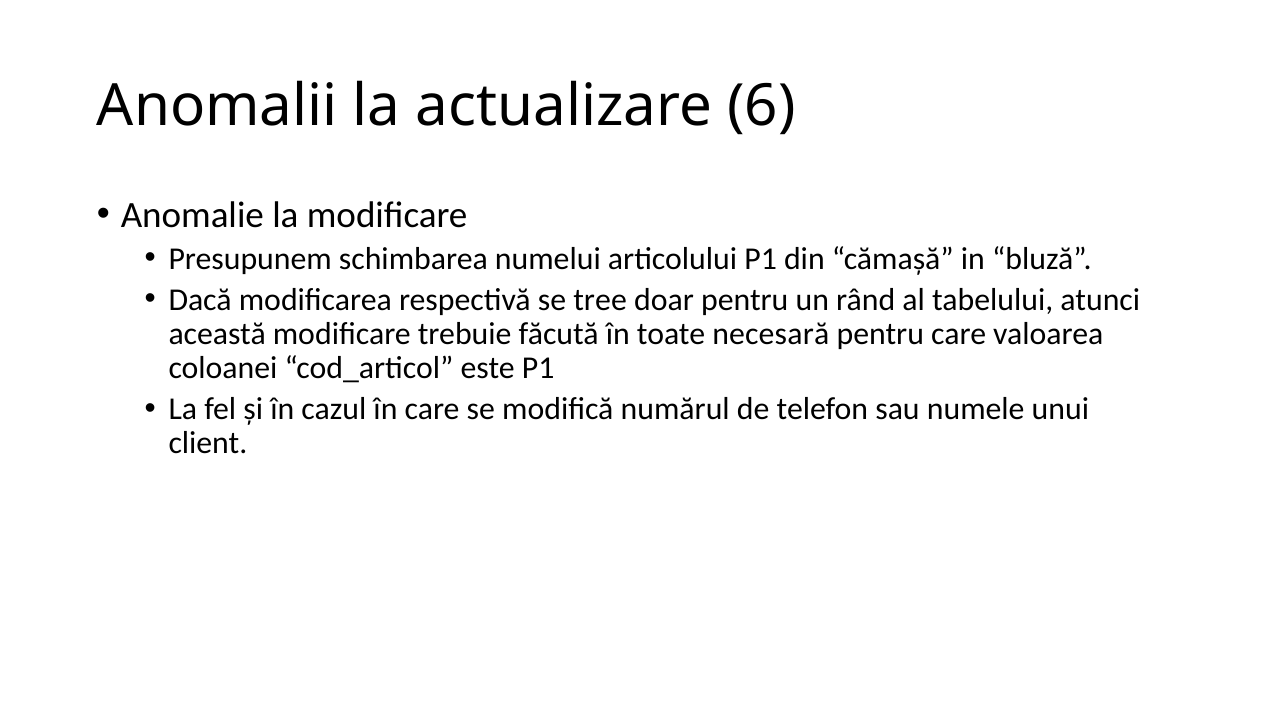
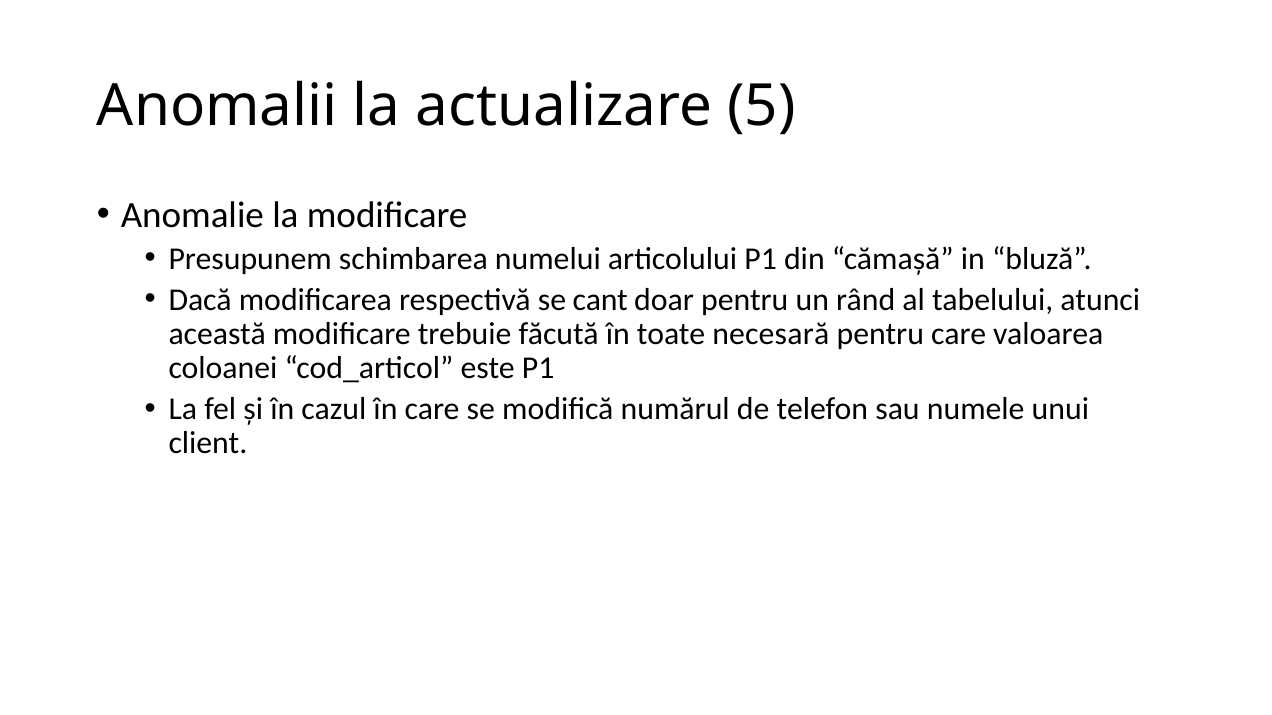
6: 6 -> 5
tree: tree -> cant
